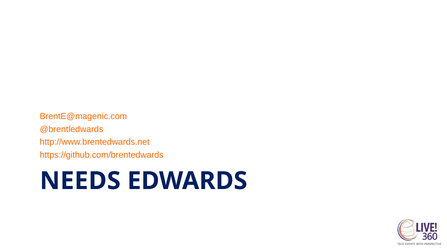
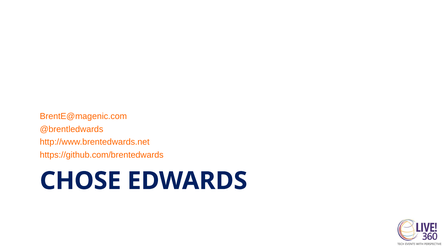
NEEDS: NEEDS -> CHOSE
